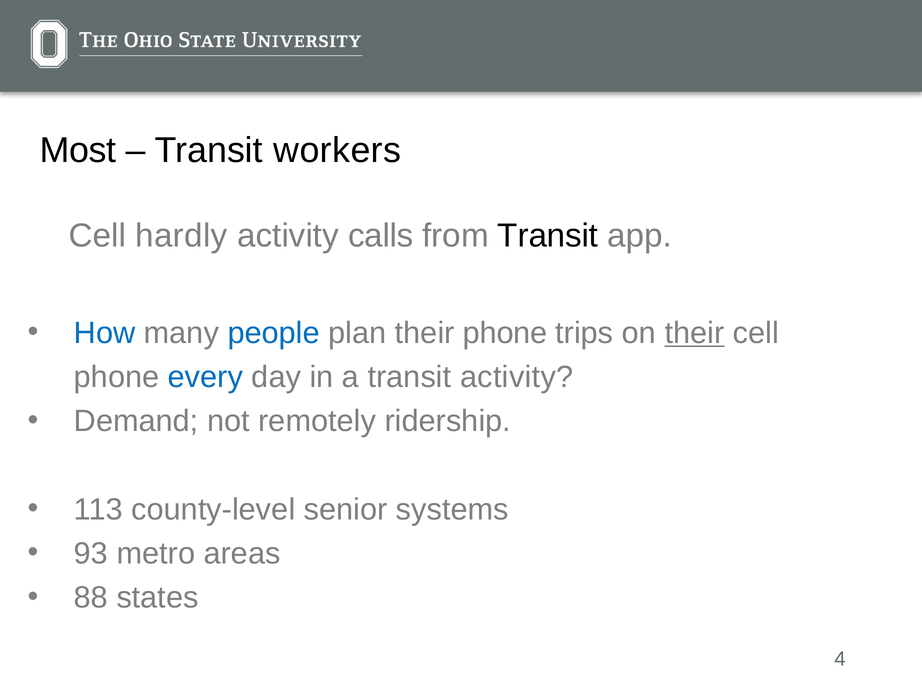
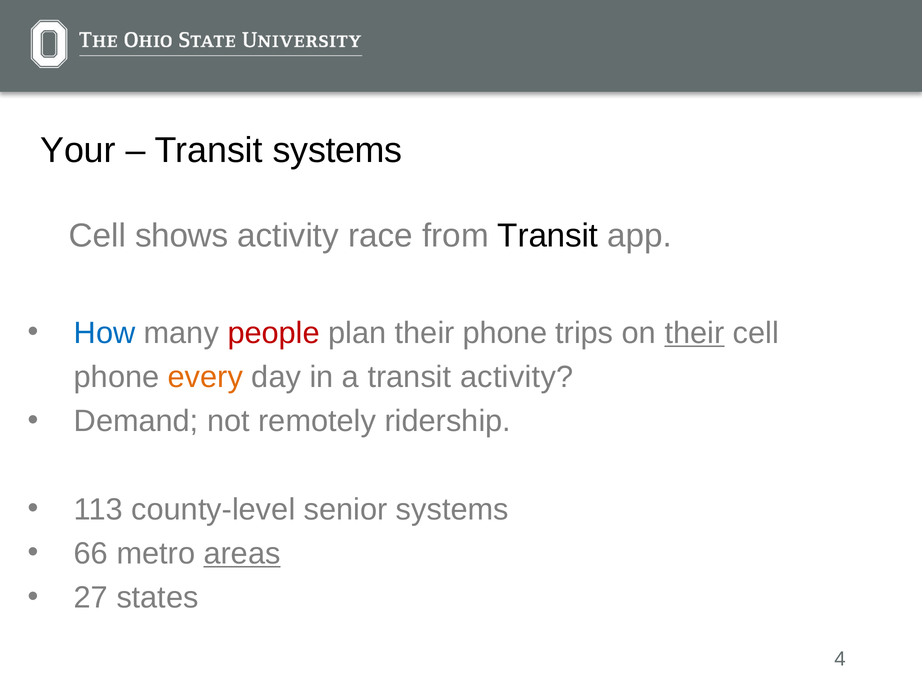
Most: Most -> Your
Transit workers: workers -> systems
hardly: hardly -> shows
calls: calls -> race
people colour: blue -> red
every colour: blue -> orange
93: 93 -> 66
areas underline: none -> present
88: 88 -> 27
